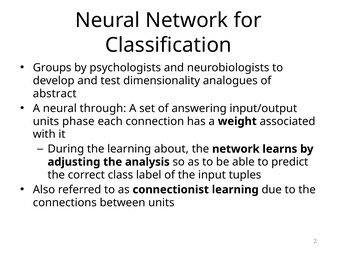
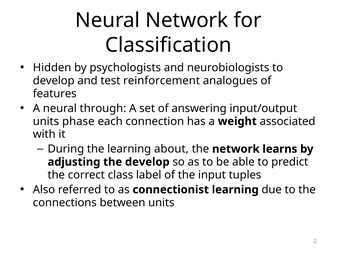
Groups: Groups -> Hidden
dimensionality: dimensionality -> reinforcement
abstract: abstract -> features
the analysis: analysis -> develop
